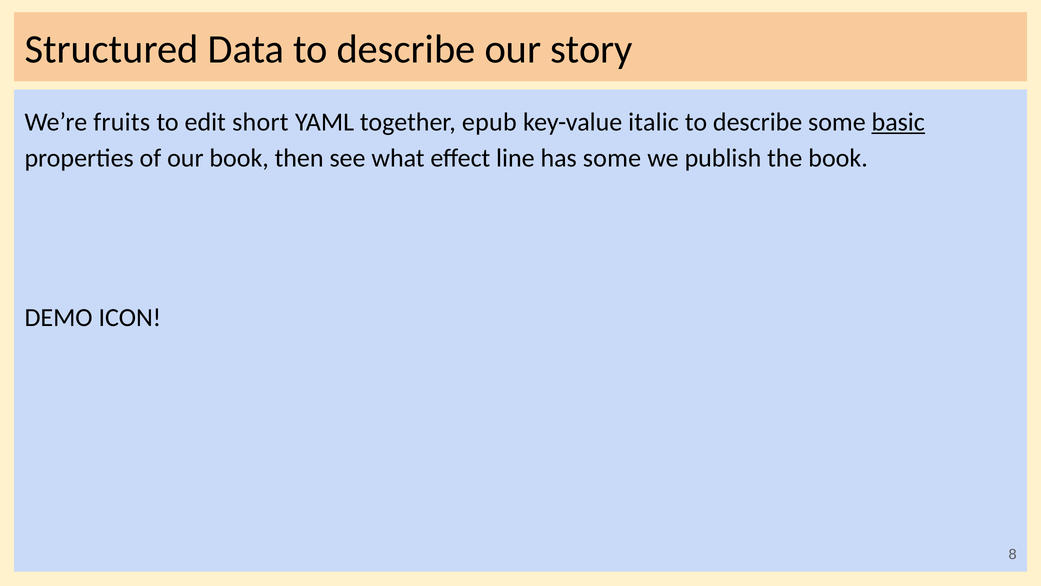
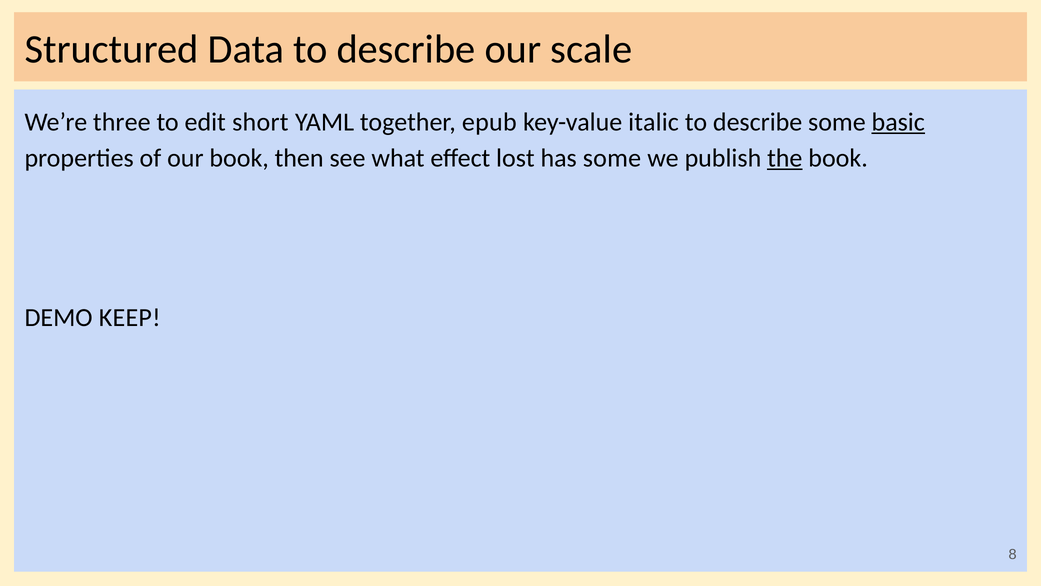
story: story -> scale
fruits: fruits -> three
line: line -> lost
the underline: none -> present
ICON: ICON -> KEEP
